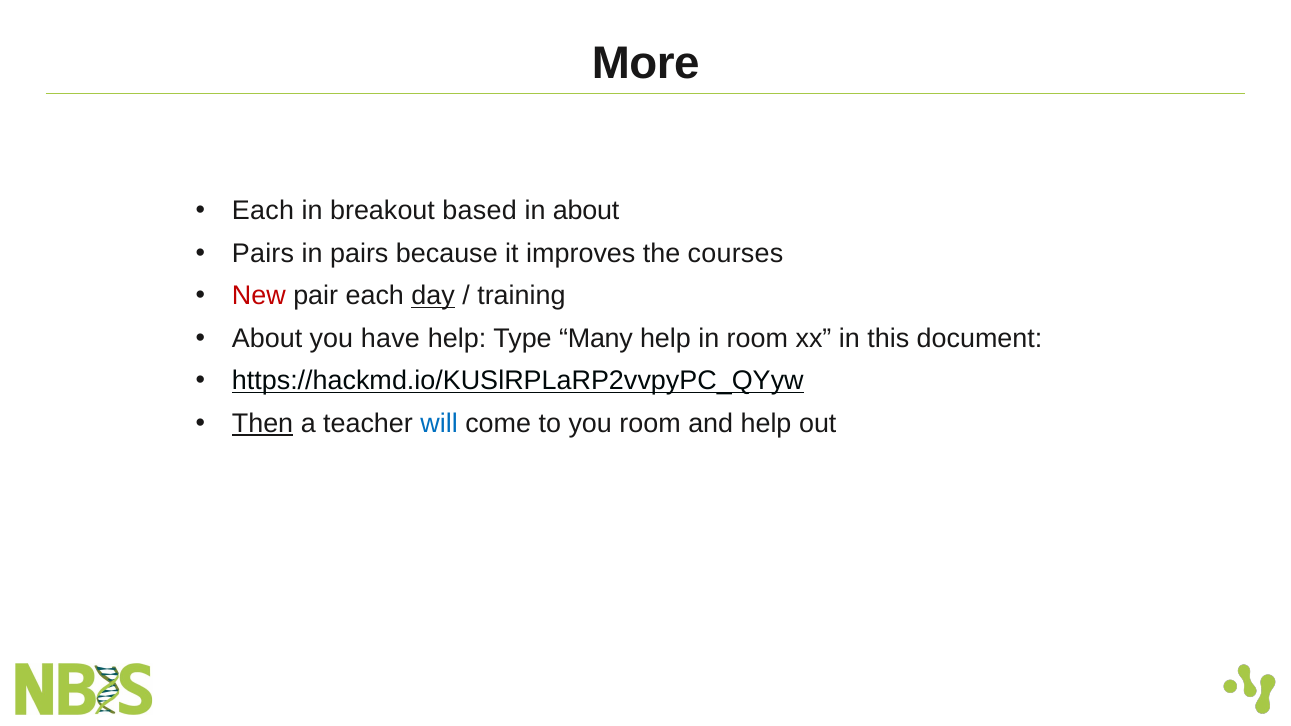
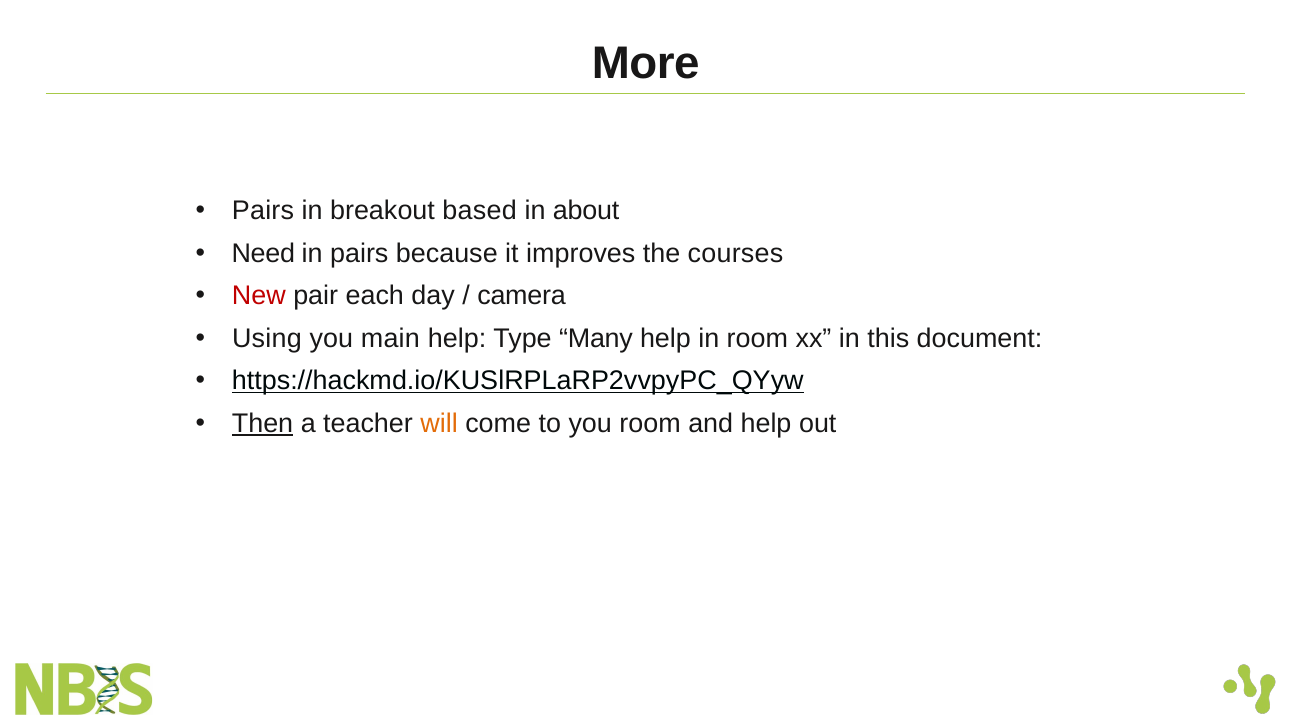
Each at (263, 211): Each -> Pairs
Pairs at (263, 253): Pairs -> Need
day underline: present -> none
training: training -> camera
About at (267, 338): About -> Using
have: have -> main
will colour: blue -> orange
